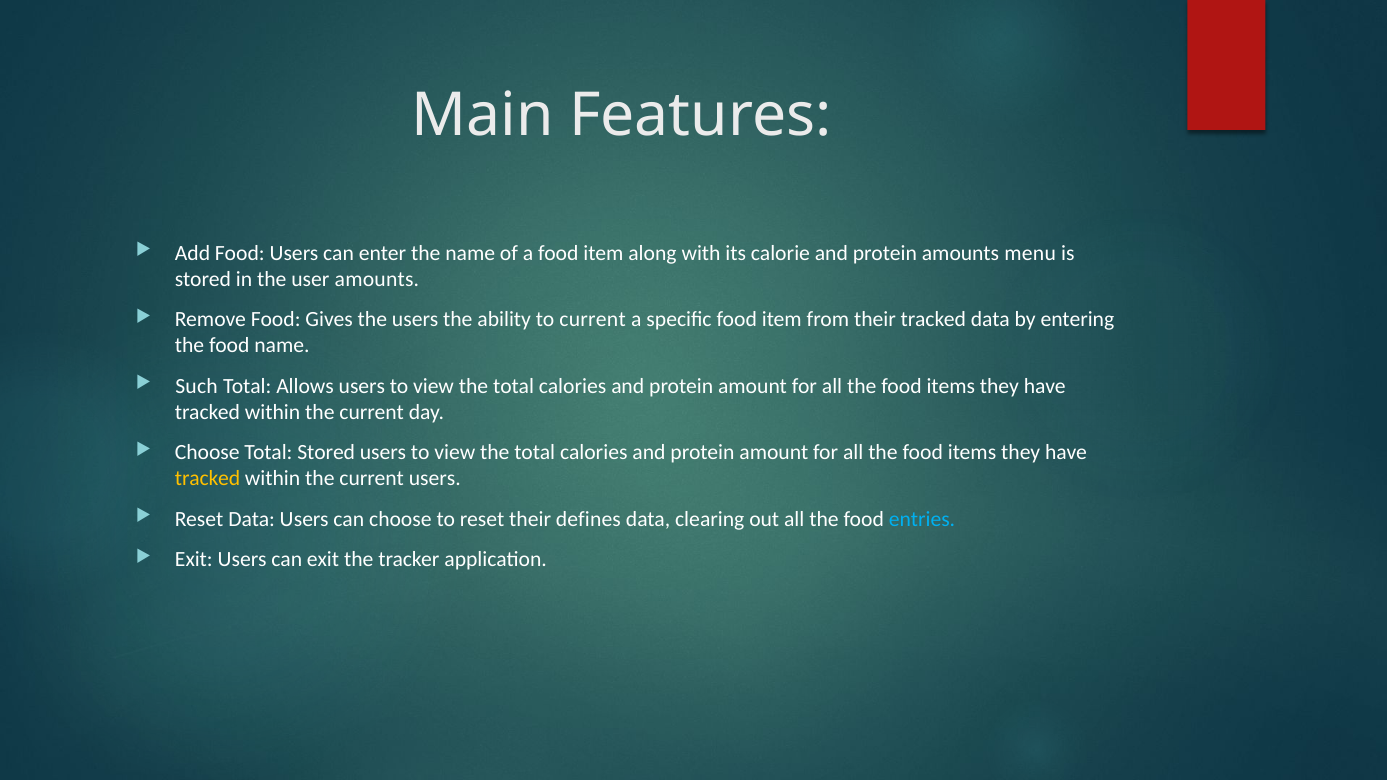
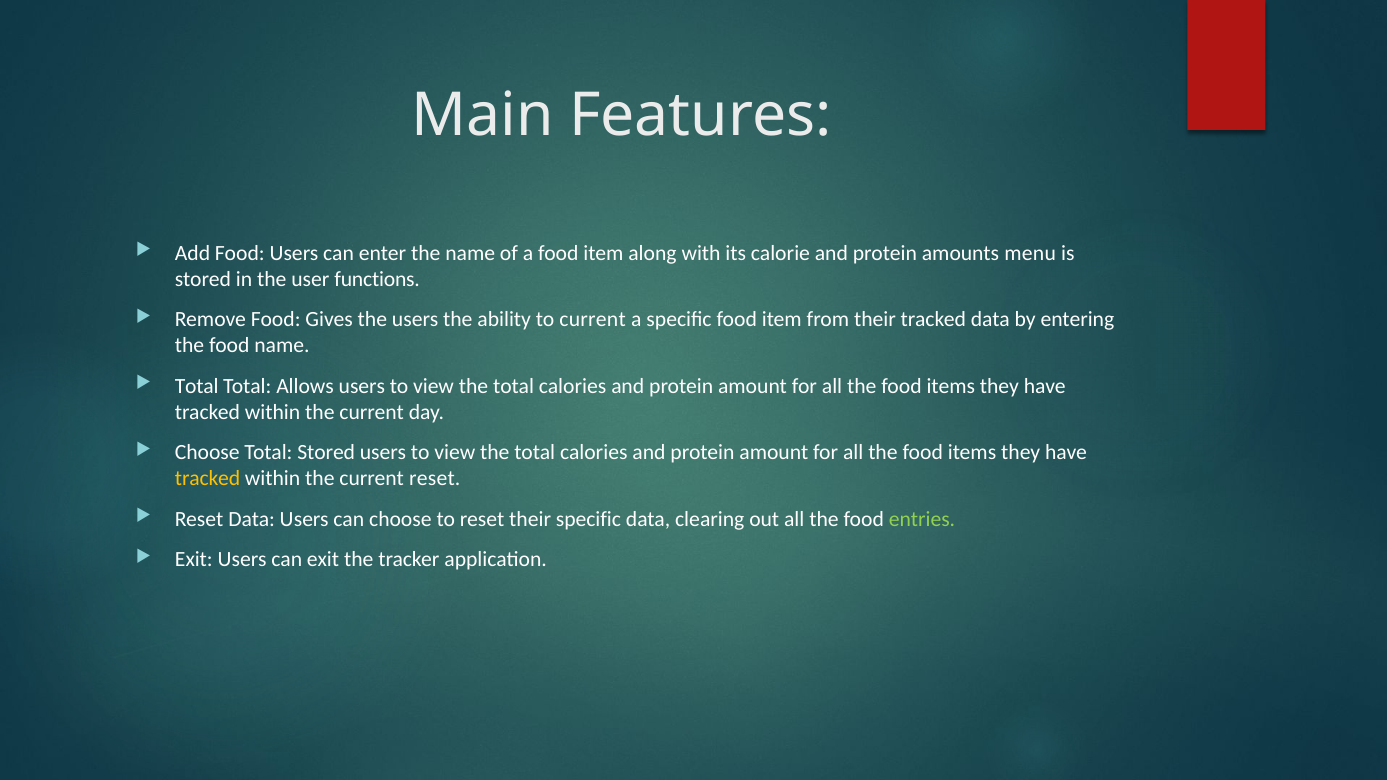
user amounts: amounts -> functions
Such at (197, 386): Such -> Total
current users: users -> reset
their defines: defines -> specific
entries colour: light blue -> light green
